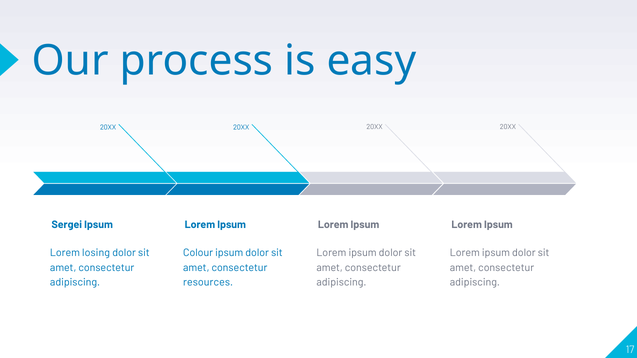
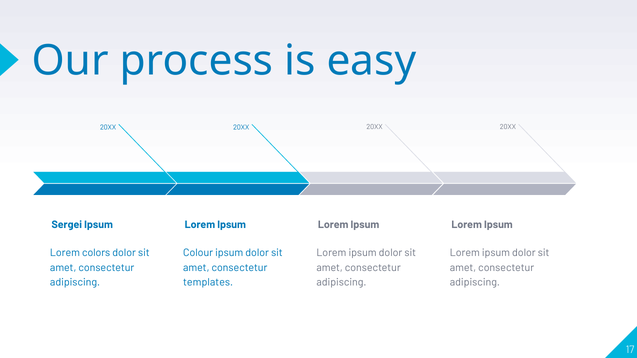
losing: losing -> colors
resources: resources -> templates
